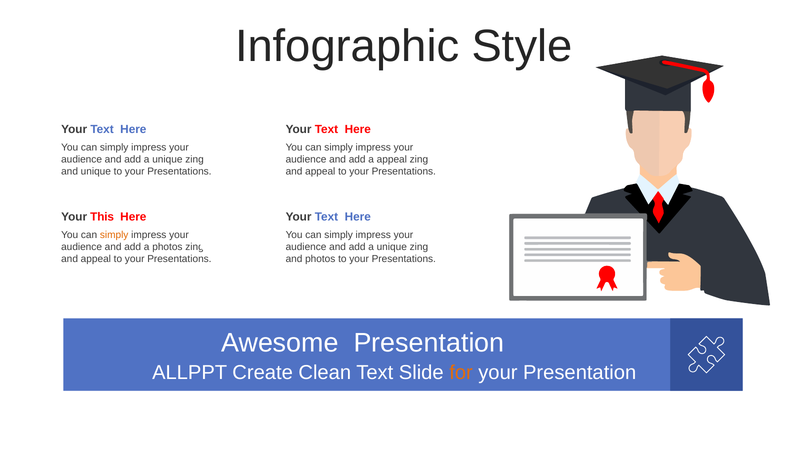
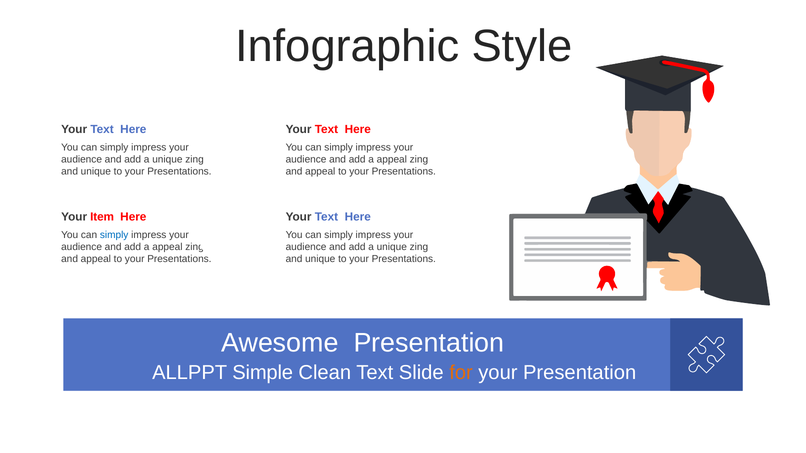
This: This -> Item
simply at (114, 235) colour: orange -> blue
photos at (167, 247): photos -> appeal
photos at (320, 259): photos -> unique
Create: Create -> Simple
